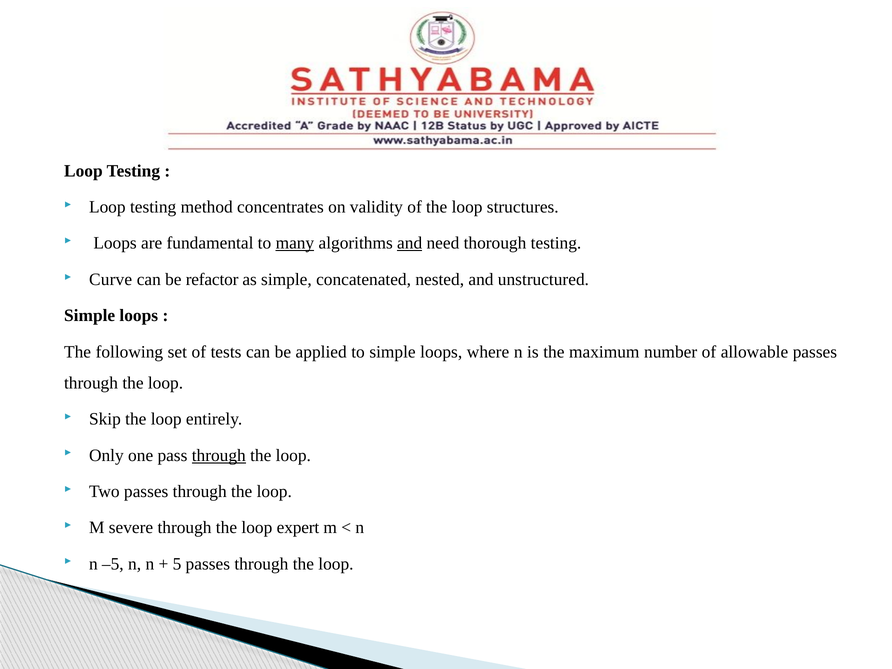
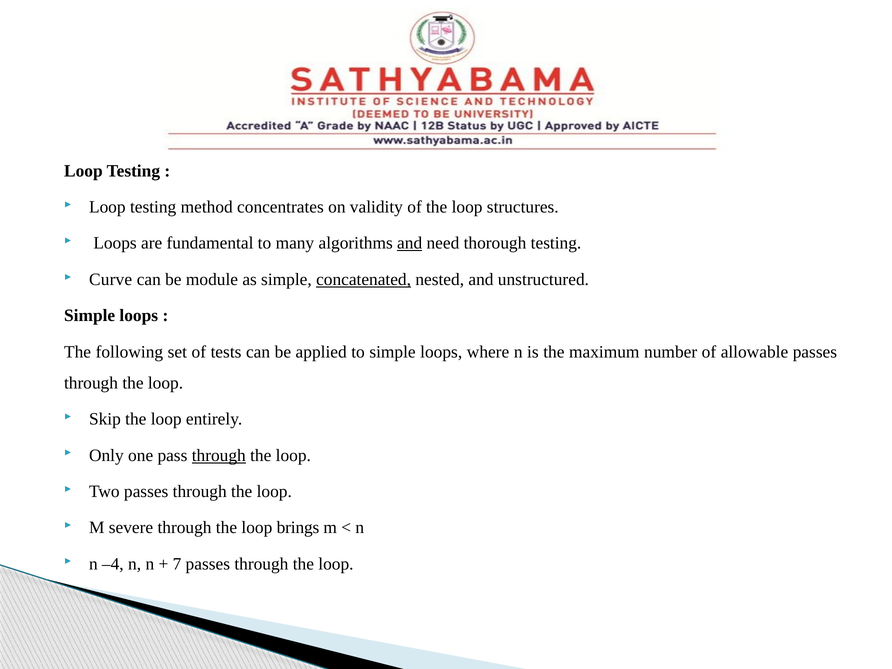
many underline: present -> none
refactor: refactor -> module
concatenated underline: none -> present
expert: expert -> brings
–5: –5 -> –4
5: 5 -> 7
